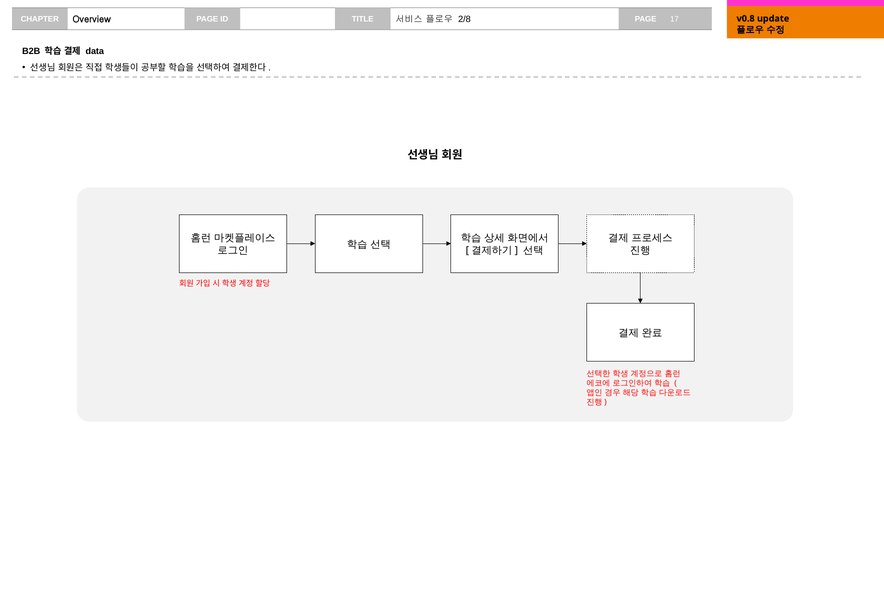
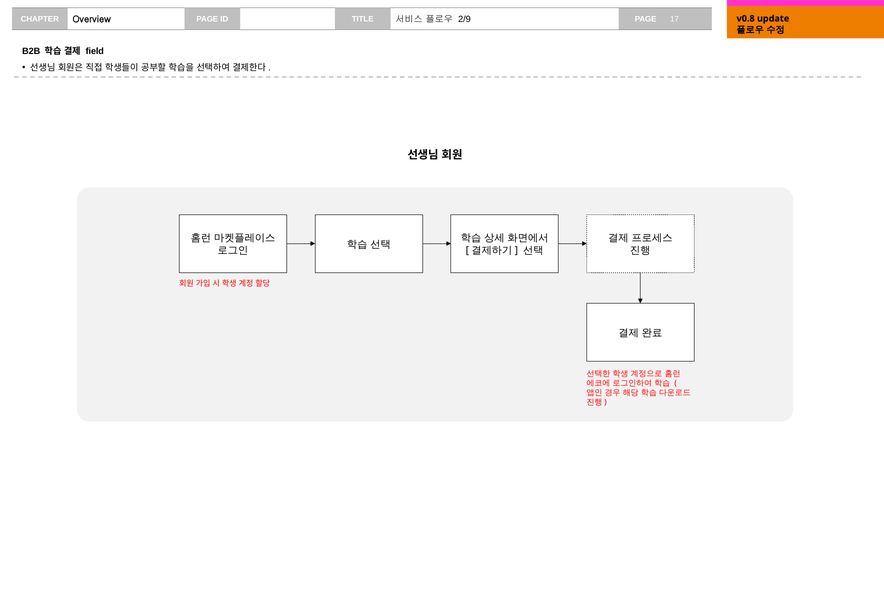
2/8: 2/8 -> 2/9
data: data -> field
